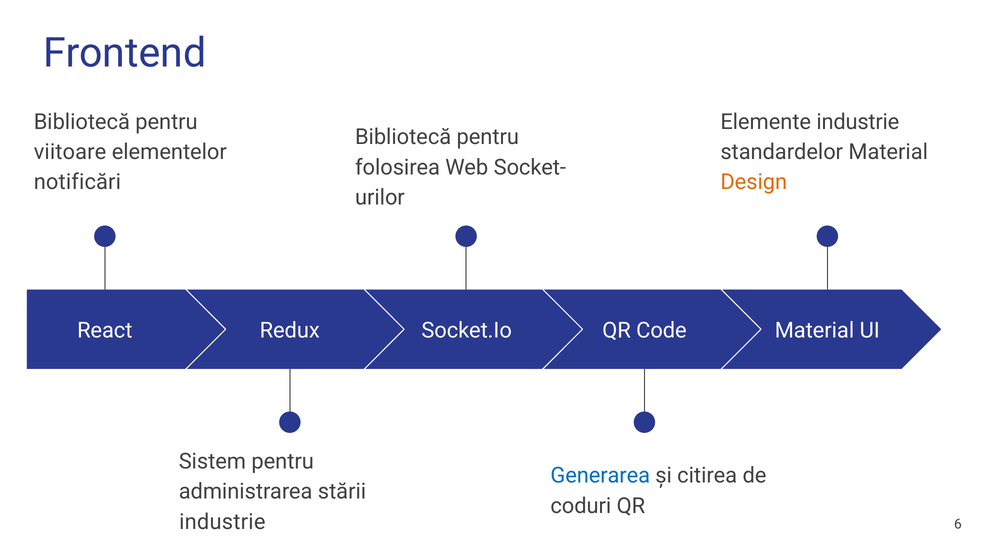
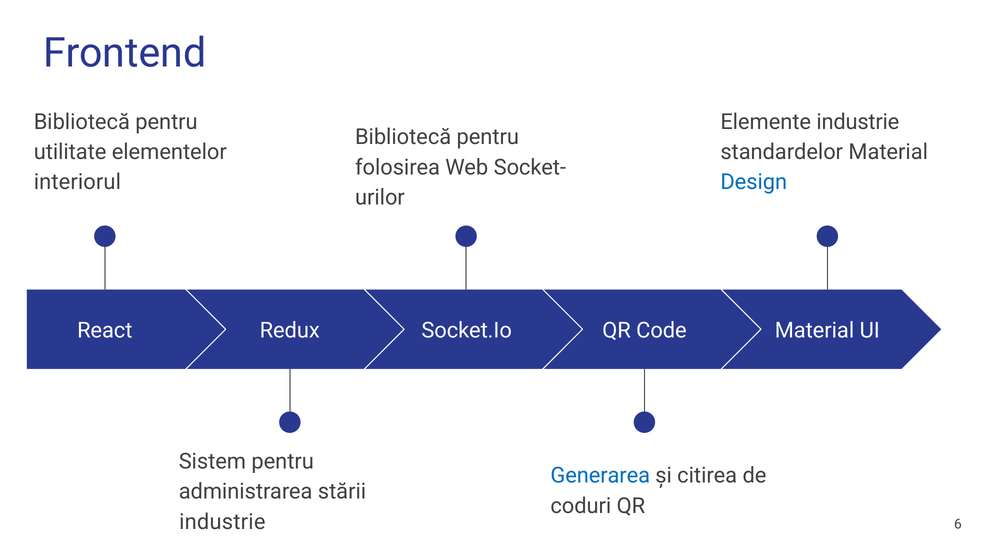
viitoare: viitoare -> utilitate
notificări: notificări -> interiorul
Design colour: orange -> blue
